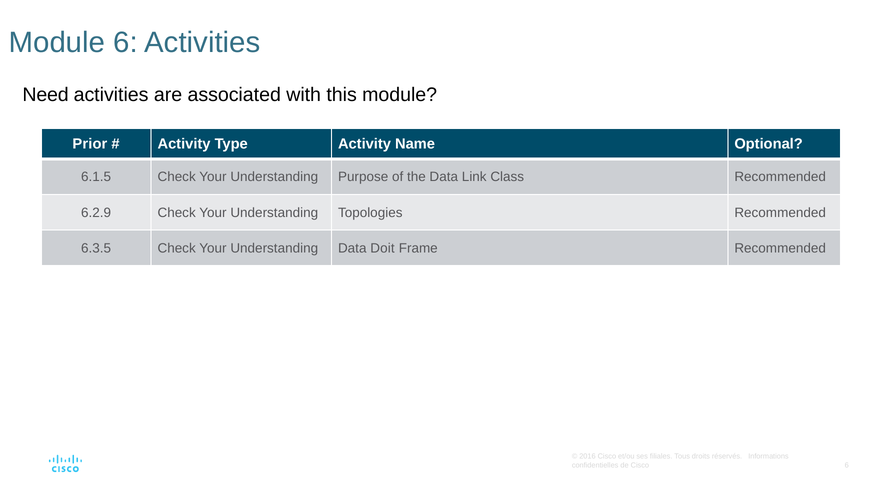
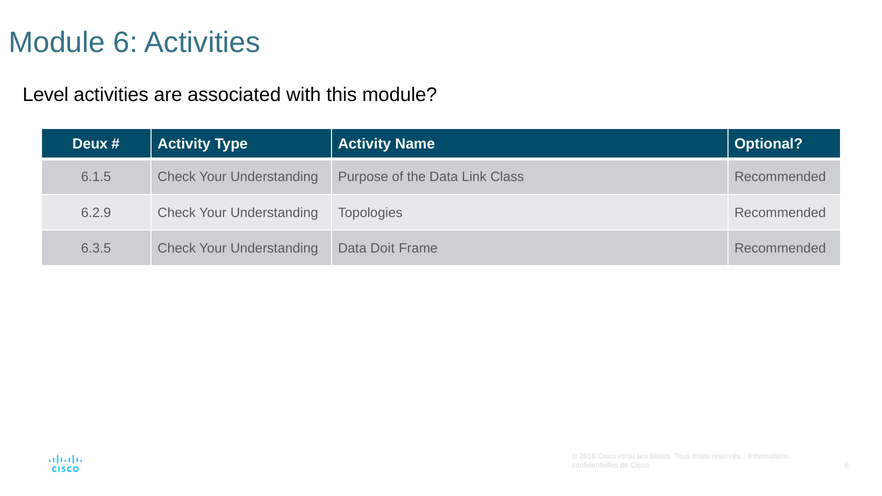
Need: Need -> Level
Prior: Prior -> Deux
